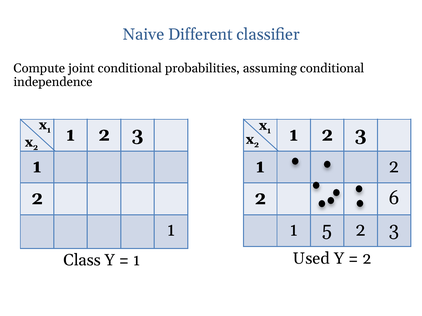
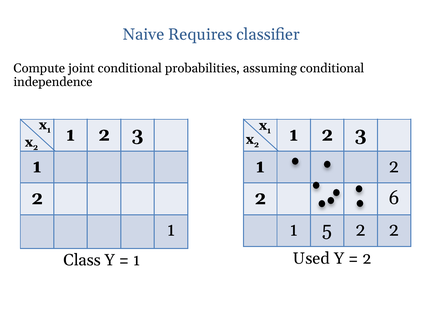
Different: Different -> Requires
5 2 3: 3 -> 2
